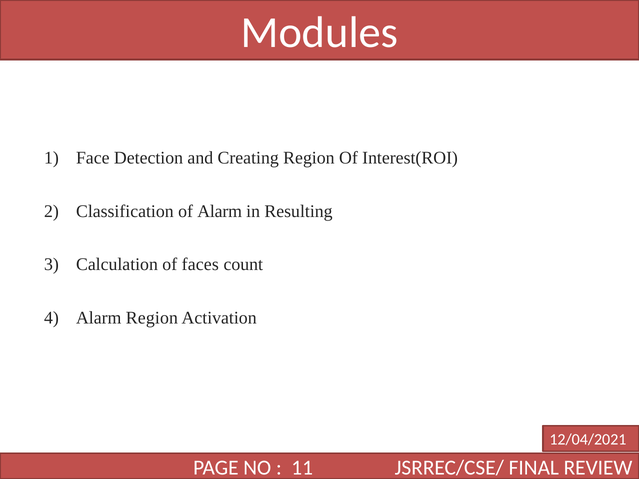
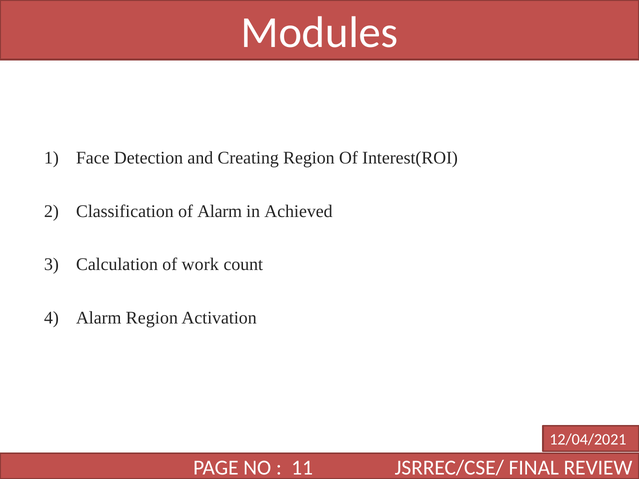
Resulting: Resulting -> Achieved
faces: faces -> work
